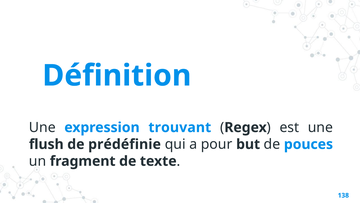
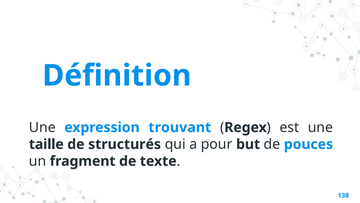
flush: flush -> taille
prédéfinie: prédéfinie -> structurés
